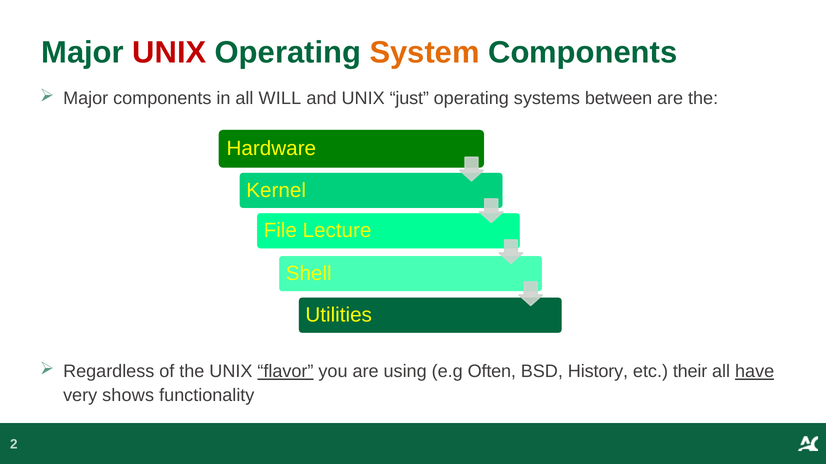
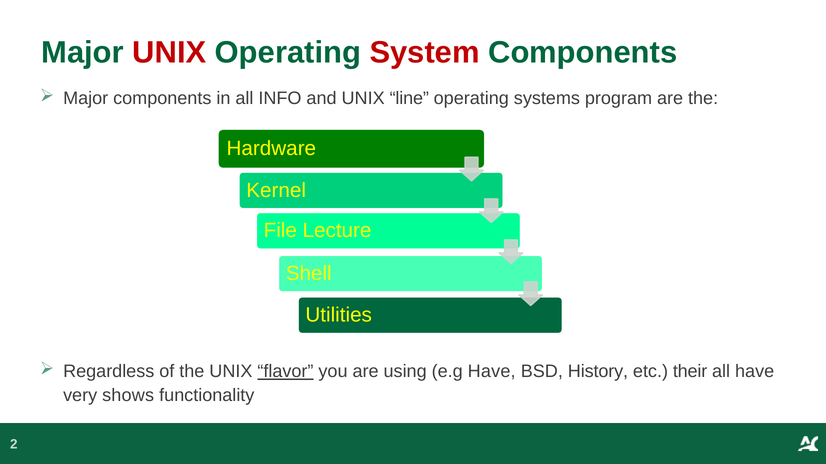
System colour: orange -> red
WILL: WILL -> INFO
just: just -> line
between: between -> program
e.g Often: Often -> Have
have at (755, 372) underline: present -> none
